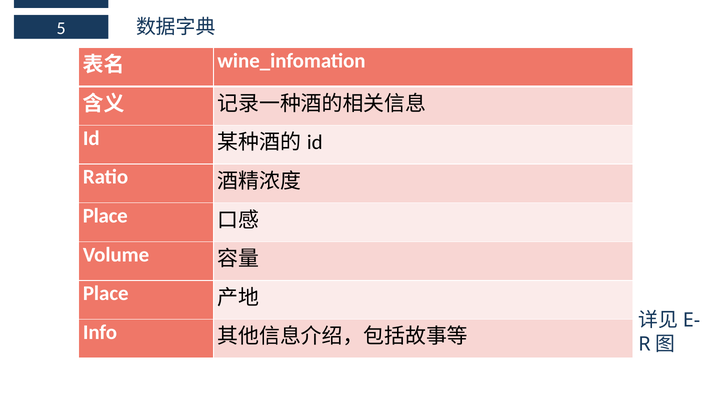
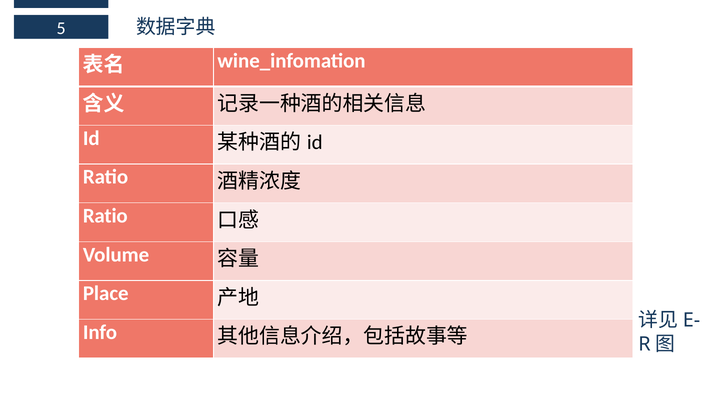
Place at (105, 216): Place -> Ratio
